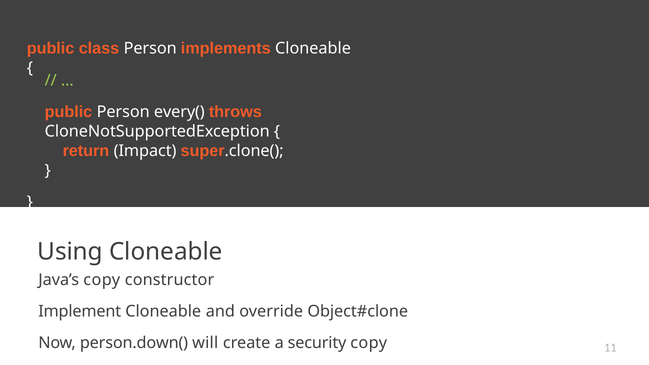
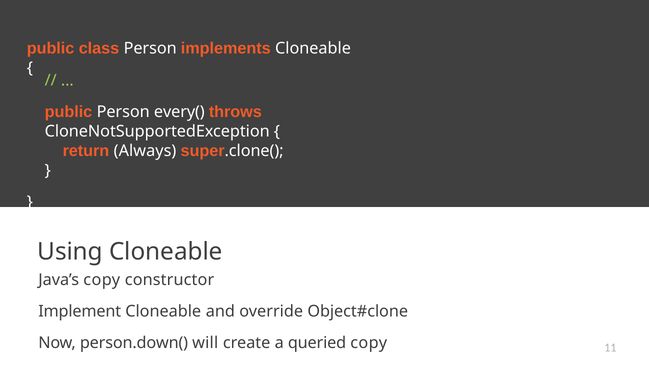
Impact: Impact -> Always
security: security -> queried
